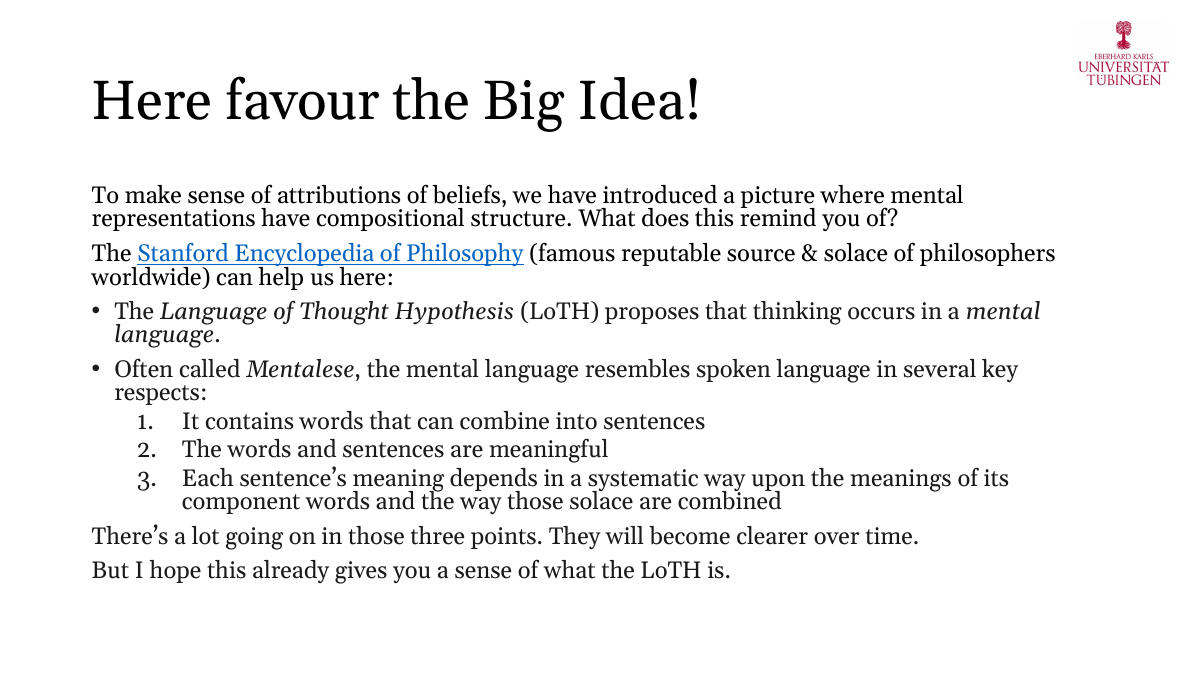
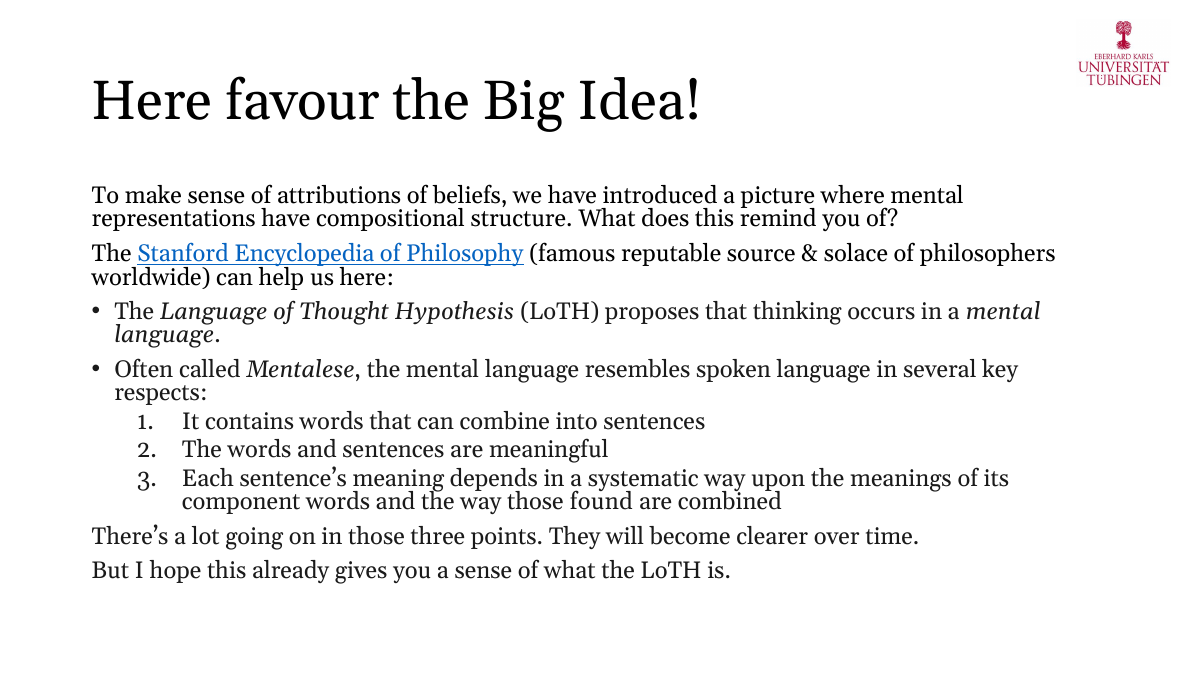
those solace: solace -> found
